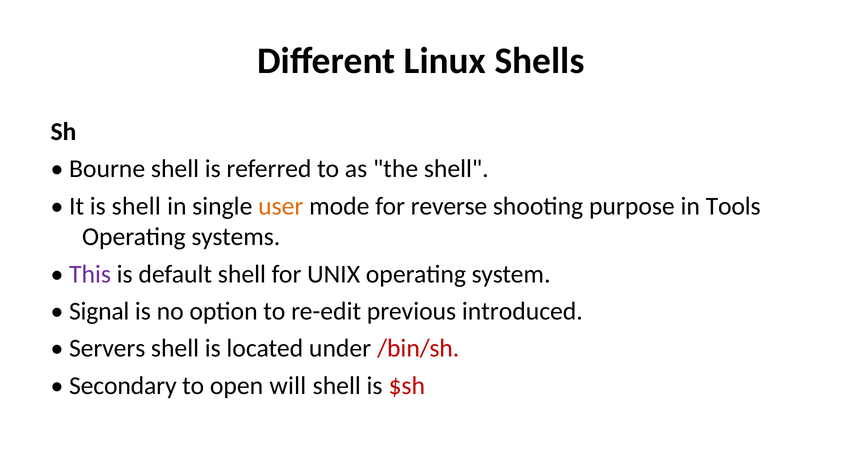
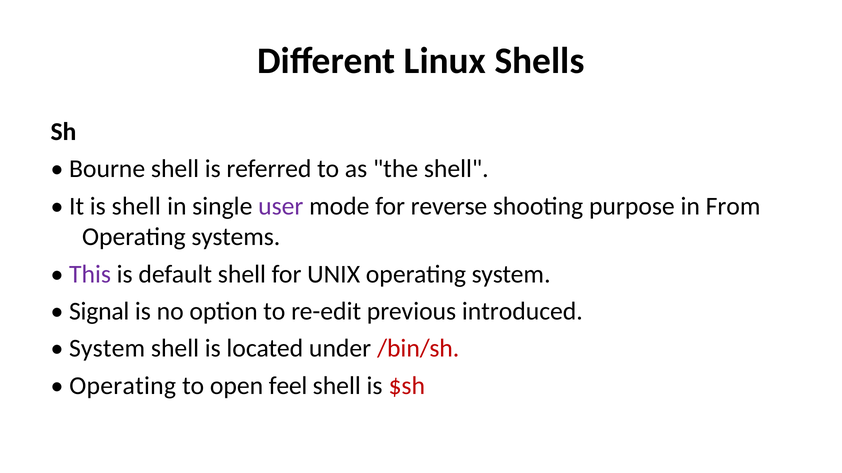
user colour: orange -> purple
Tools: Tools -> From
Servers at (107, 349): Servers -> System
Secondary at (123, 386): Secondary -> Operating
will: will -> feel
